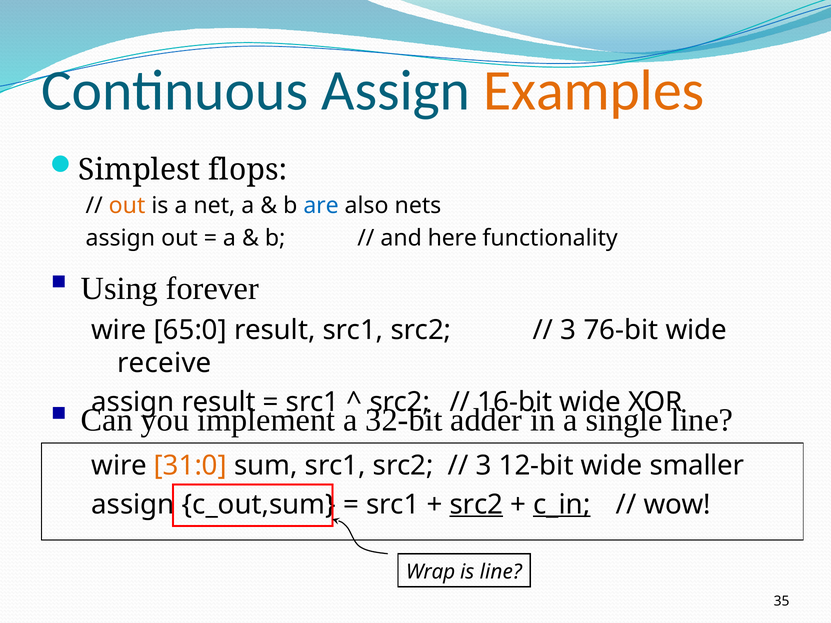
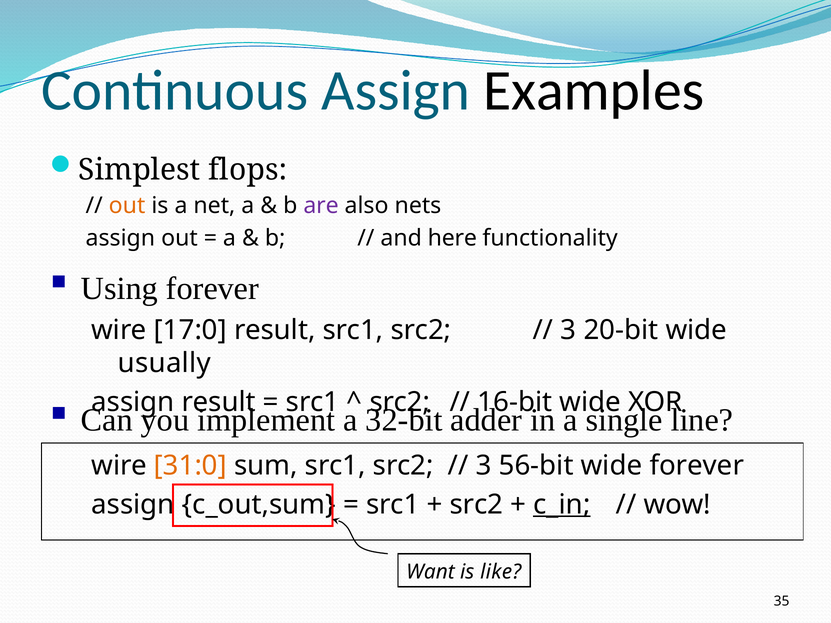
Examples colour: orange -> black
are colour: blue -> purple
65:0: 65:0 -> 17:0
76-bit: 76-bit -> 20-bit
receive: receive -> usually
12-bit: 12-bit -> 56-bit
wide smaller: smaller -> forever
src2 at (476, 505) underline: present -> none
Wrap: Wrap -> Want
is line: line -> like
